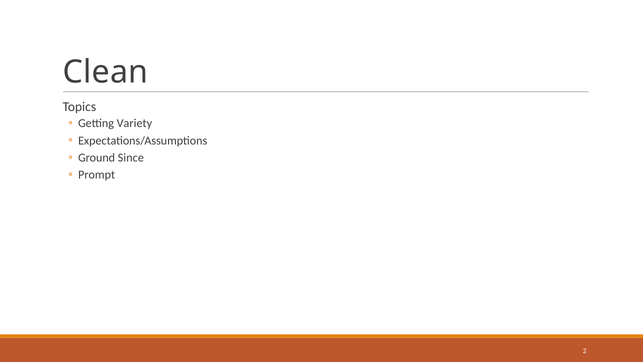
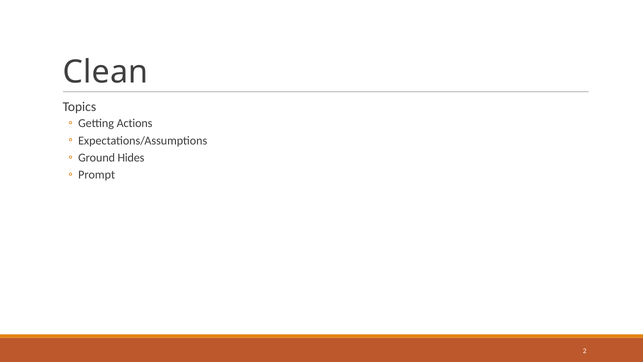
Variety: Variety -> Actions
Since: Since -> Hides
